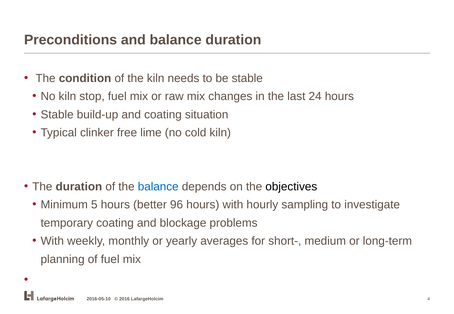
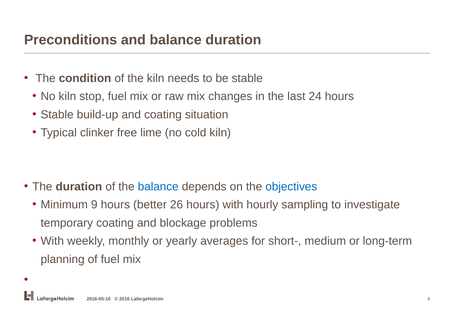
objectives colour: black -> blue
5: 5 -> 9
96: 96 -> 26
